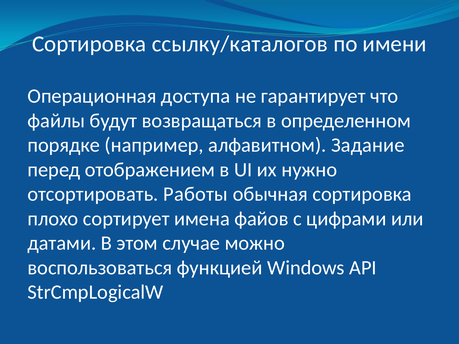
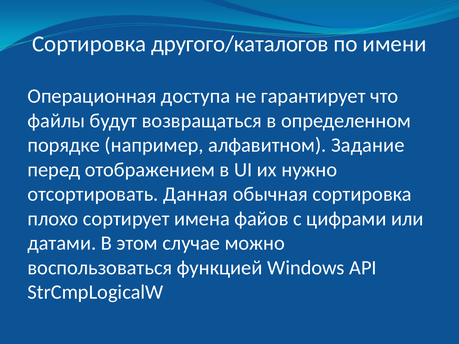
ссылку/каталогов: ссылку/каталогов -> другого/каталогов
Работы: Работы -> Данная
